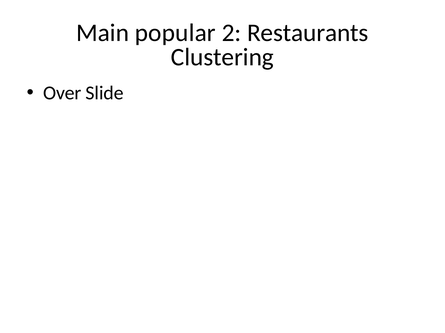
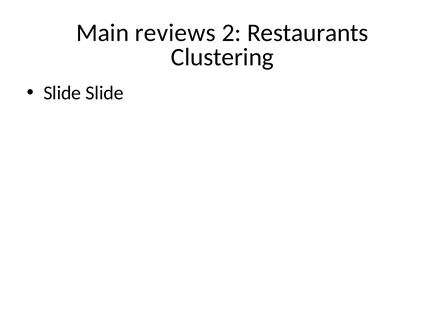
popular: popular -> reviews
Over at (62, 93): Over -> Slide
